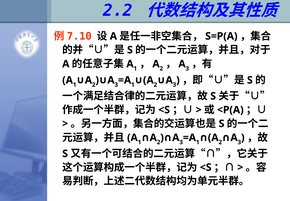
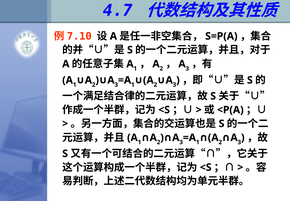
2.2: 2.2 -> 4.7
